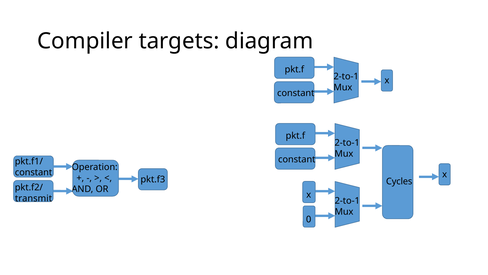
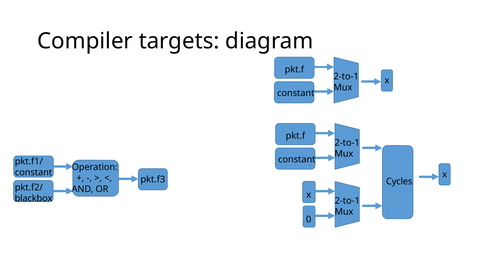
transmit: transmit -> blackbox
